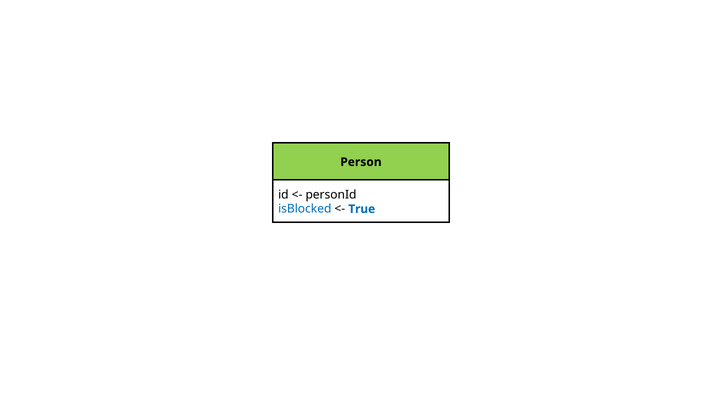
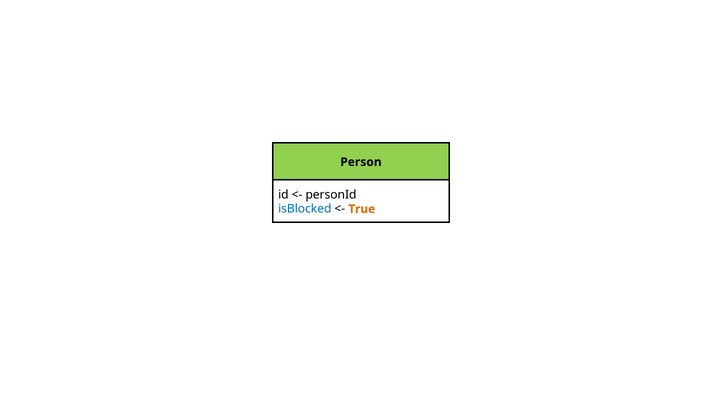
True colour: blue -> orange
